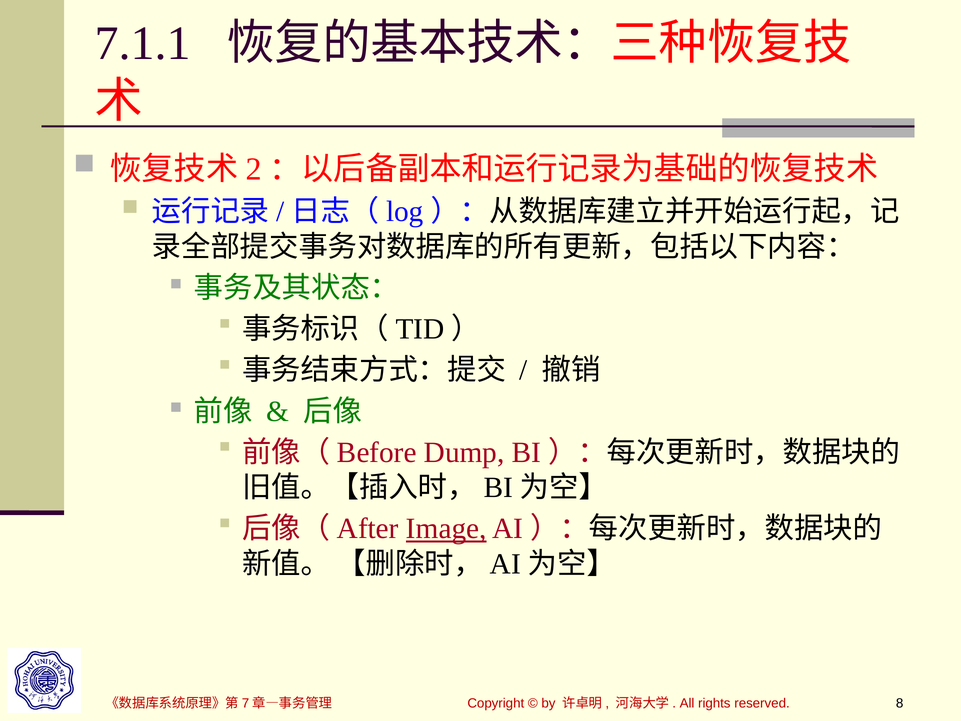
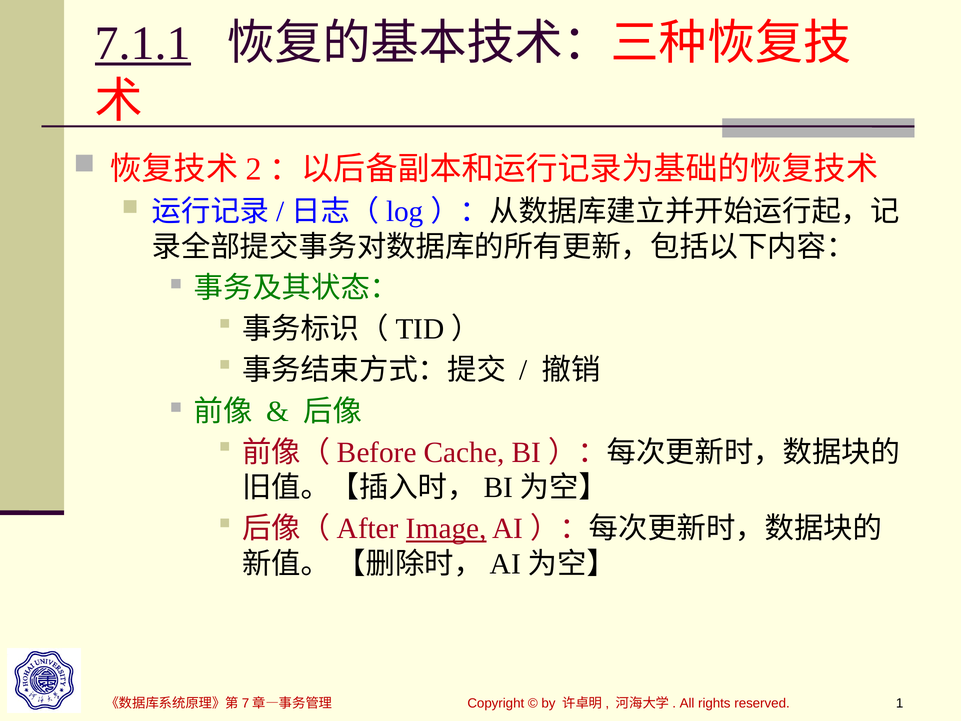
7.1.1 underline: none -> present
Dump: Dump -> Cache
8: 8 -> 1
